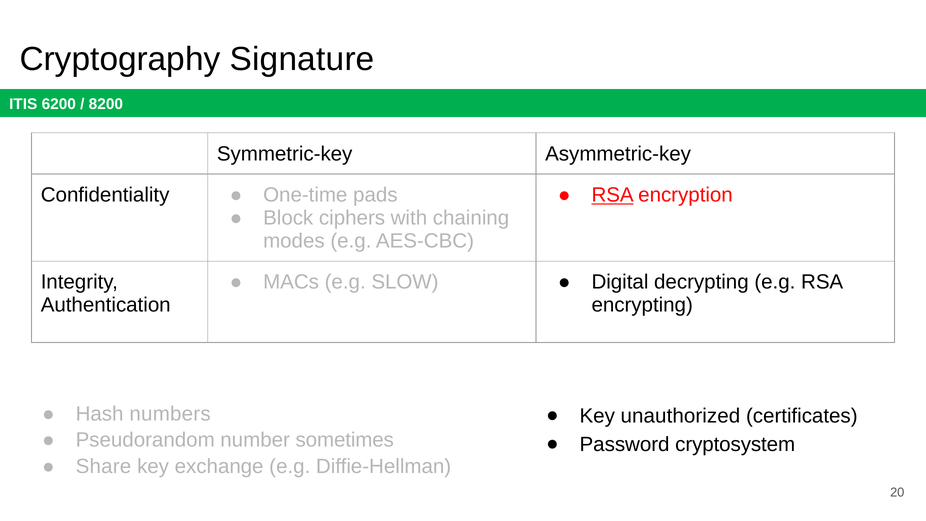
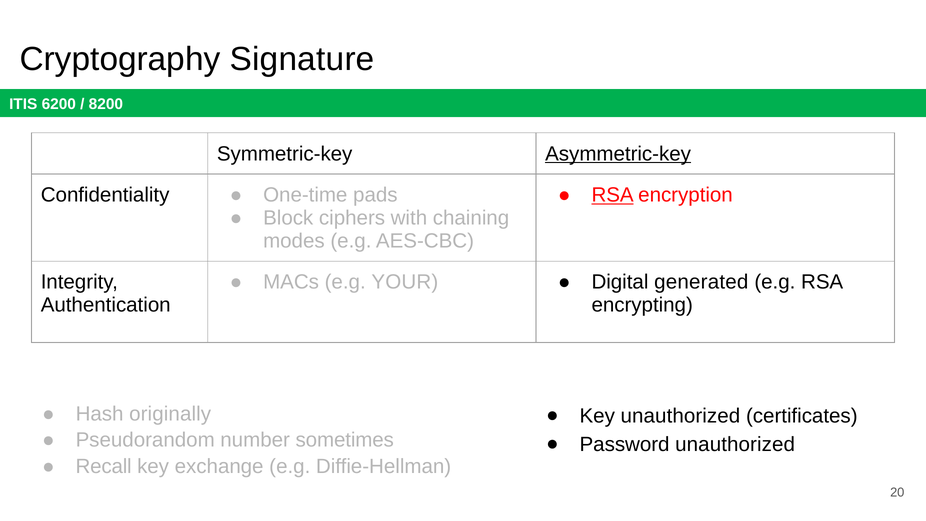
Asymmetric-key underline: none -> present
SLOW: SLOW -> YOUR
decrypting: decrypting -> generated
numbers: numbers -> originally
Password cryptosystem: cryptosystem -> unauthorized
Share: Share -> Recall
